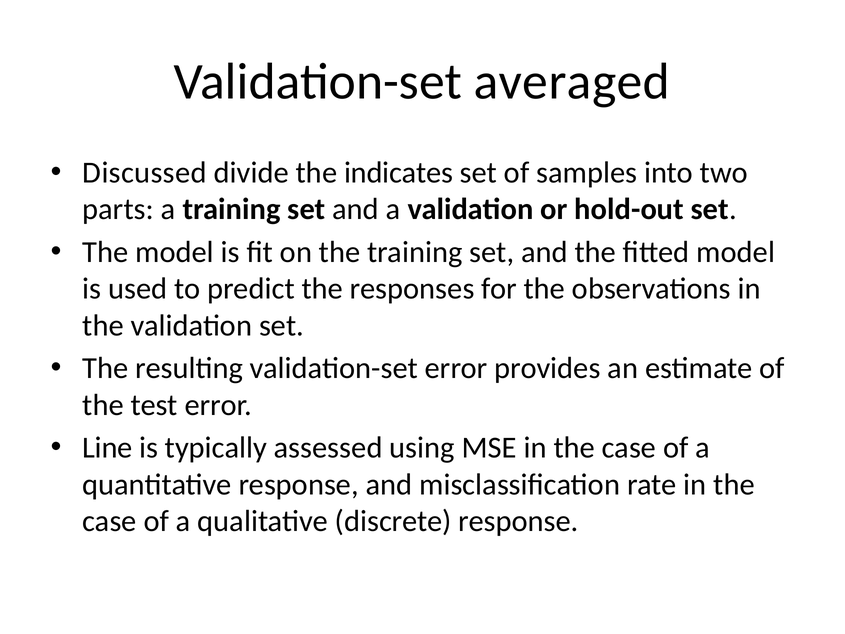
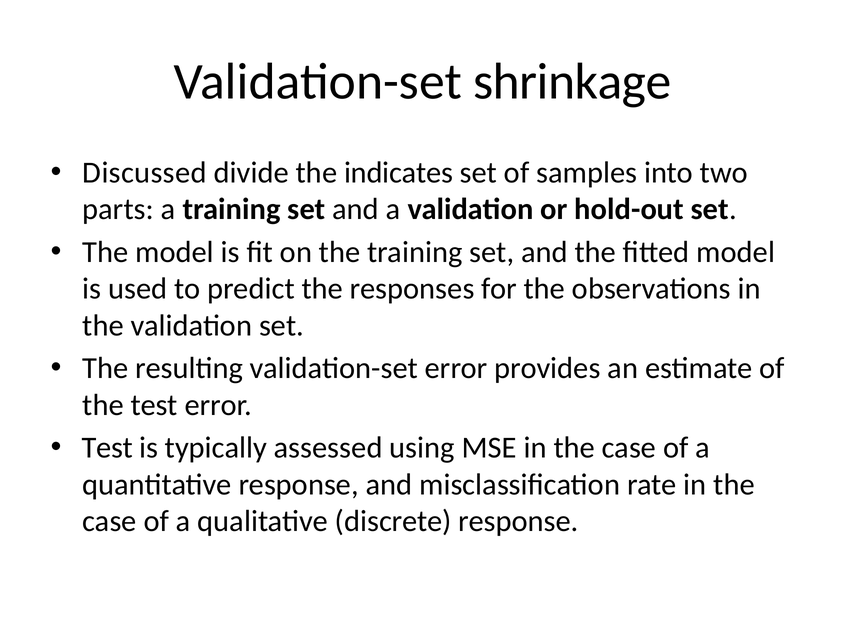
averaged: averaged -> shrinkage
Line at (107, 448): Line -> Test
